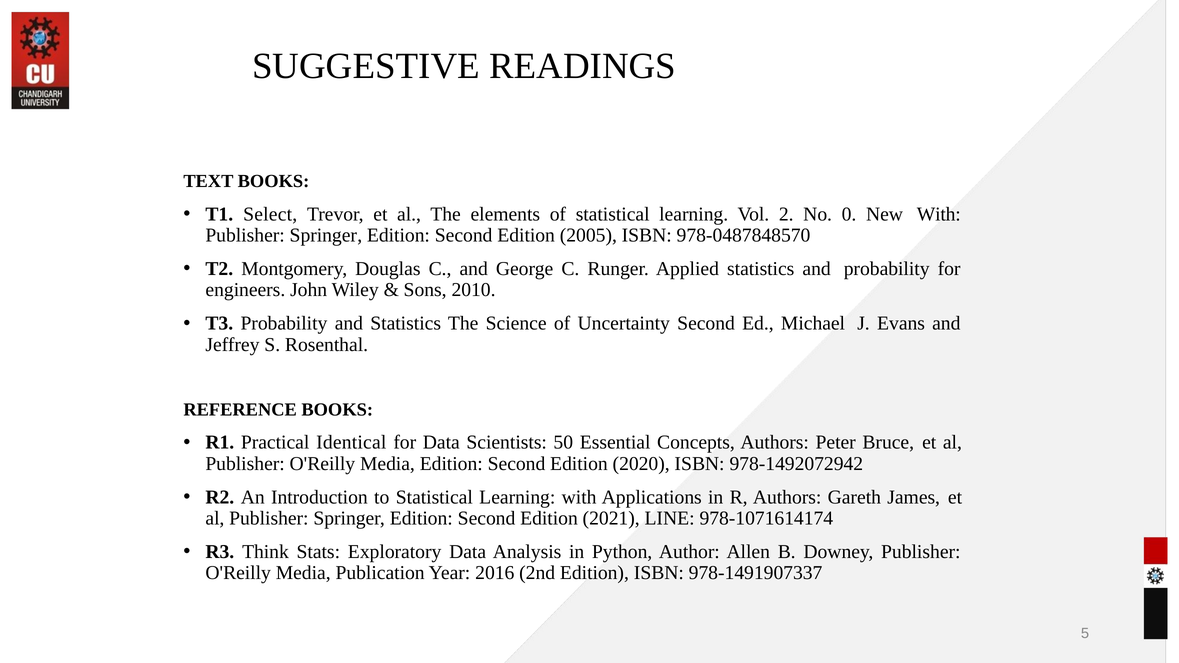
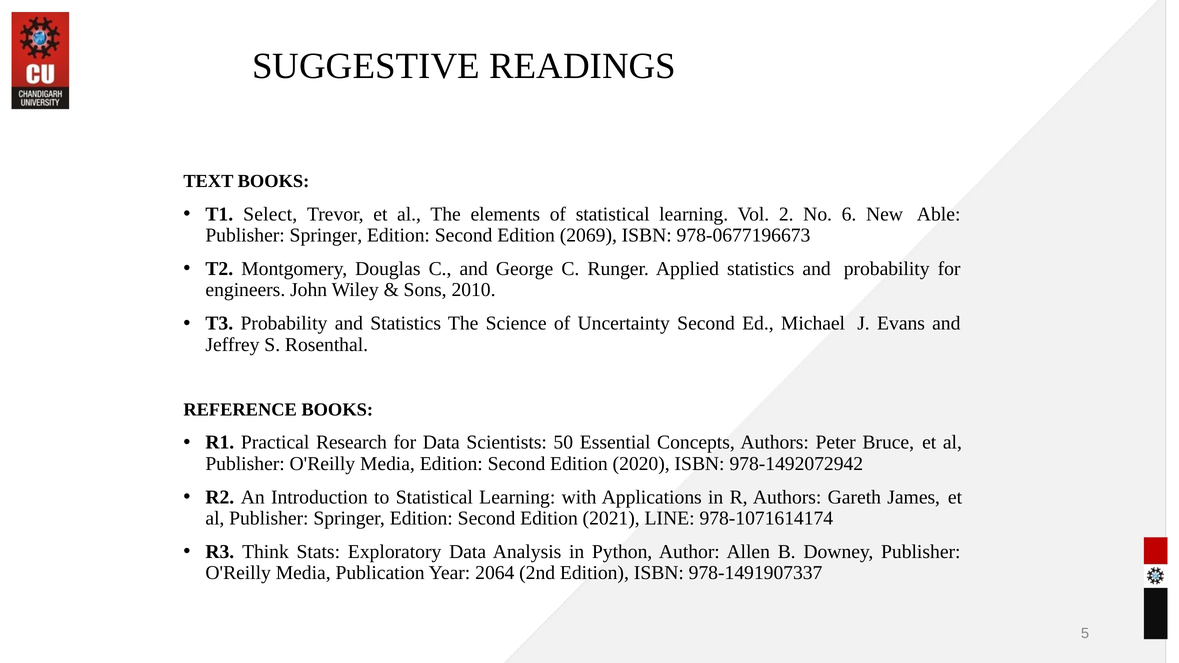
0: 0 -> 6
New With: With -> Able
2005: 2005 -> 2069
978-0487848570: 978-0487848570 -> 978-0677196673
Identical: Identical -> Research
2016: 2016 -> 2064
